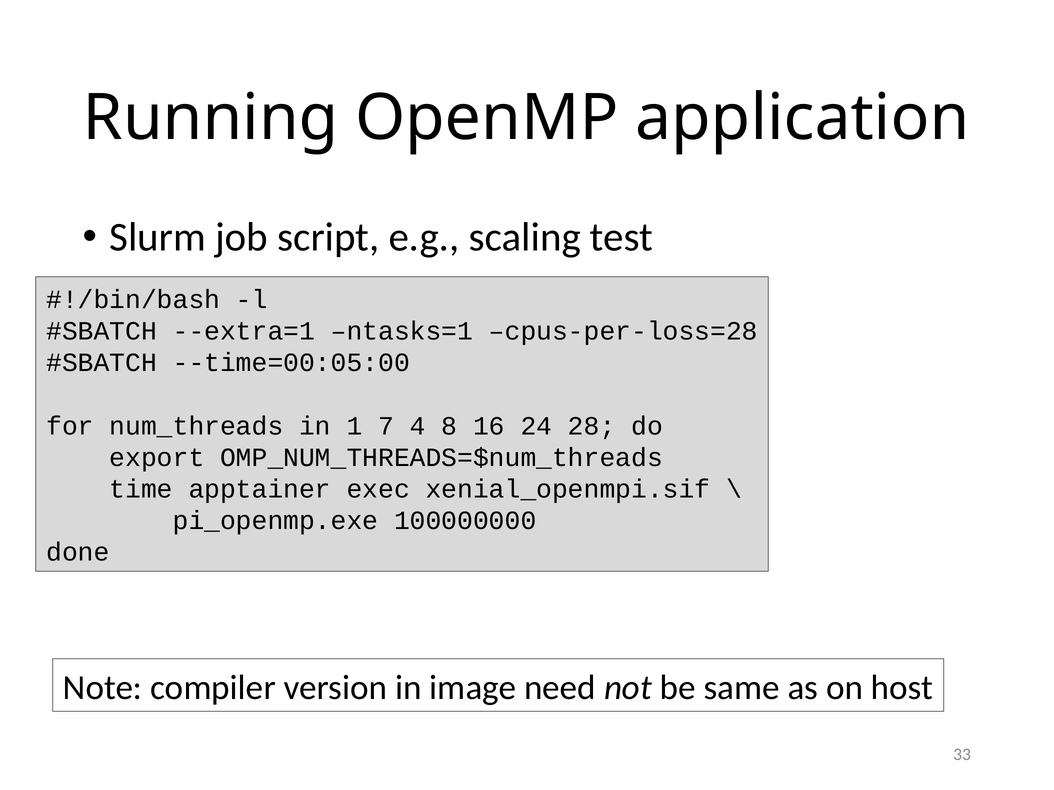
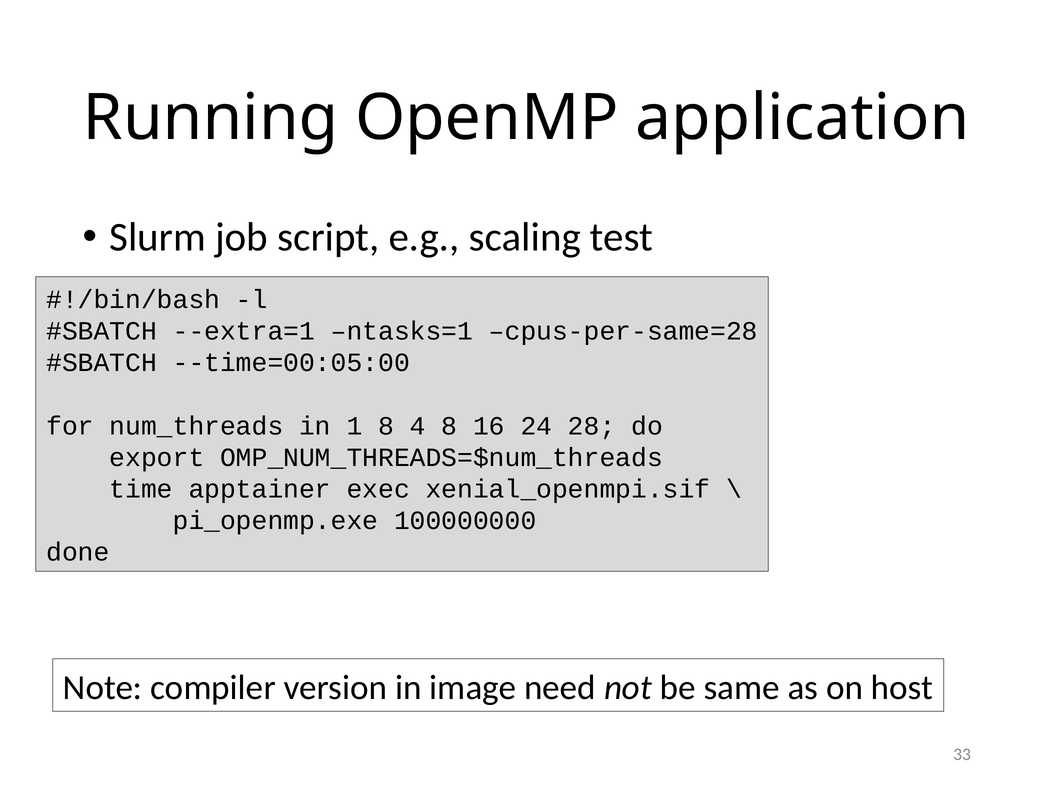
cpus-per-loss=28: cpus-per-loss=28 -> cpus-per-same=28
1 7: 7 -> 8
